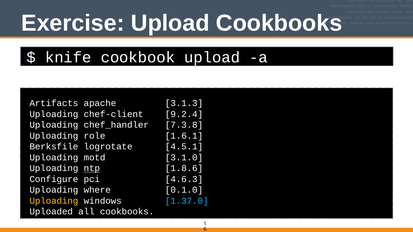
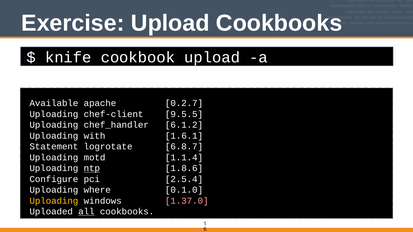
Artifacts: Artifacts -> Available
3.1.3: 3.1.3 -> 0.2.7
9.2.4: 9.2.4 -> 9.5.5
7.3.8: 7.3.8 -> 6.1.2
role: role -> with
Berksfile: Berksfile -> Statement
4.5.1: 4.5.1 -> 6.8.7
3.1.0: 3.1.0 -> 1.1.4
4.6.3: 4.6.3 -> 2.5.4
1.37.0 colour: light blue -> pink
all underline: none -> present
